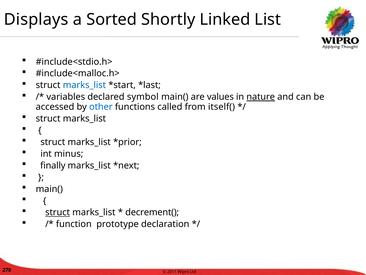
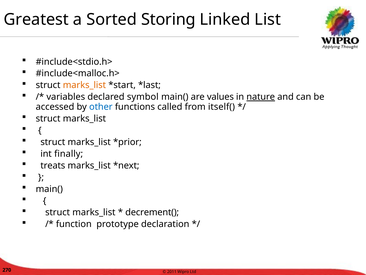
Displays: Displays -> Greatest
Shortly: Shortly -> Storing
marks_list at (84, 85) colour: blue -> orange
minus: minus -> finally
finally: finally -> treats
struct at (58, 212) underline: present -> none
